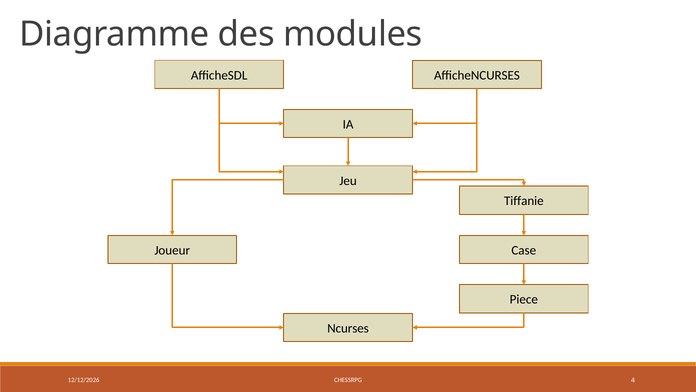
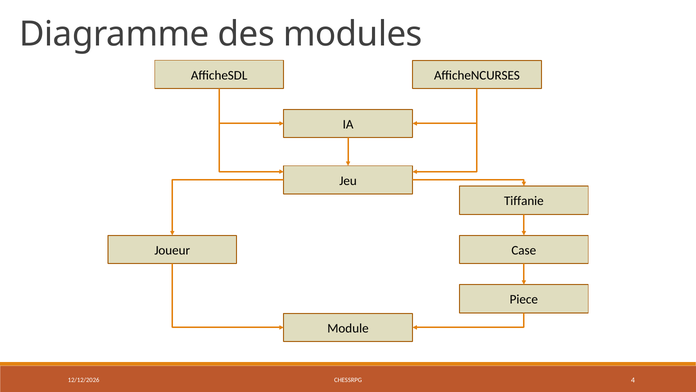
Ncurses: Ncurses -> Module
